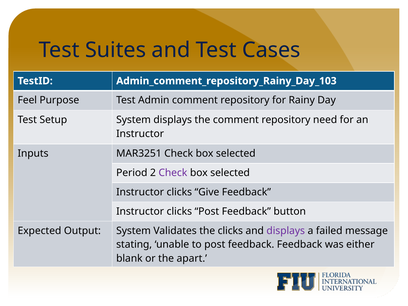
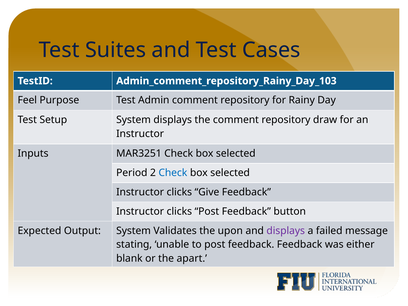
need: need -> draw
Check at (173, 173) colour: purple -> blue
the clicks: clicks -> upon
